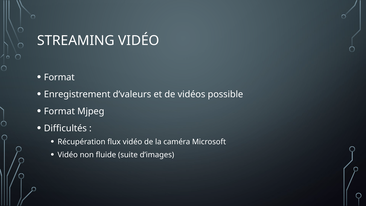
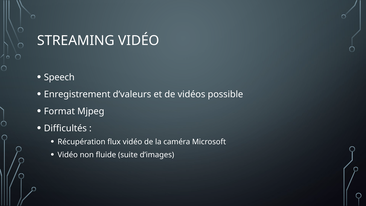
Format at (59, 77): Format -> Speech
